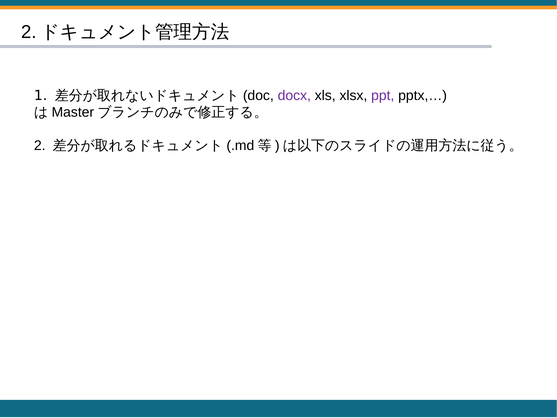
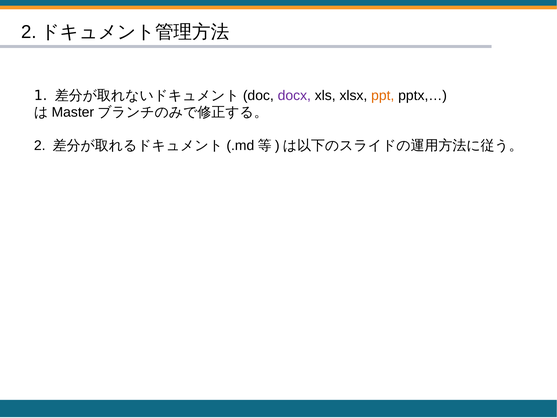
ppt colour: purple -> orange
